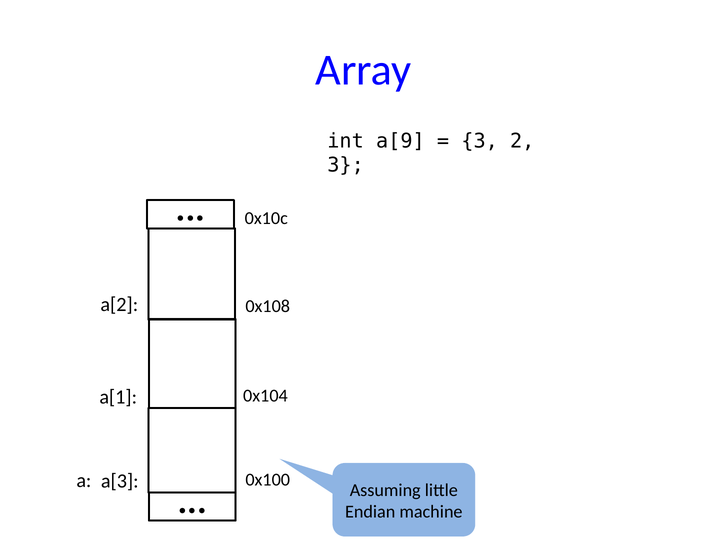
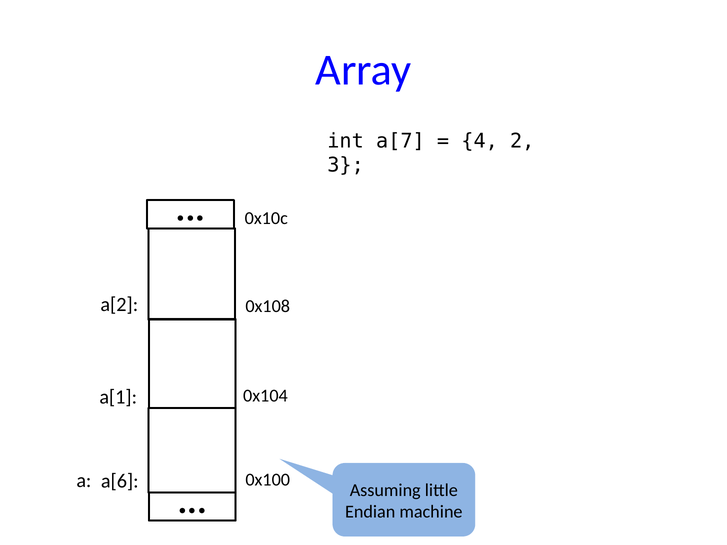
a[9: a[9 -> a[7
3 at (480, 141): 3 -> 4
a[3: a[3 -> a[6
